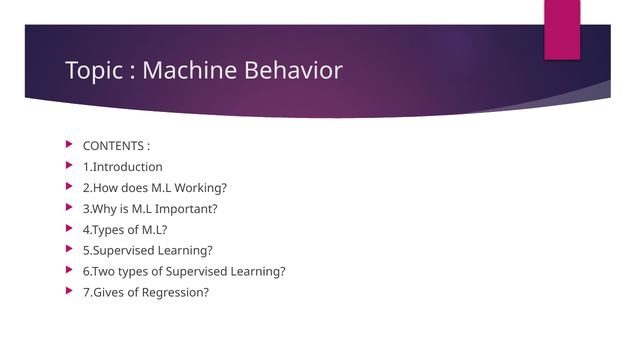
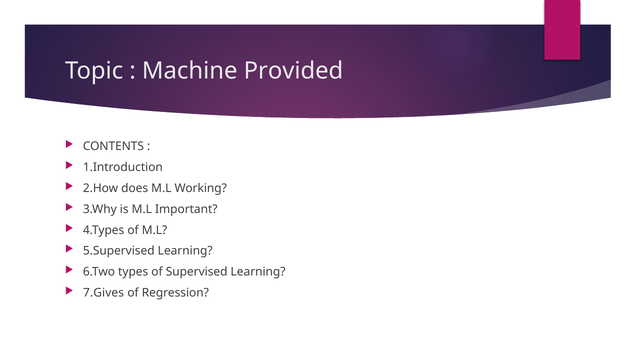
Behavior: Behavior -> Provided
